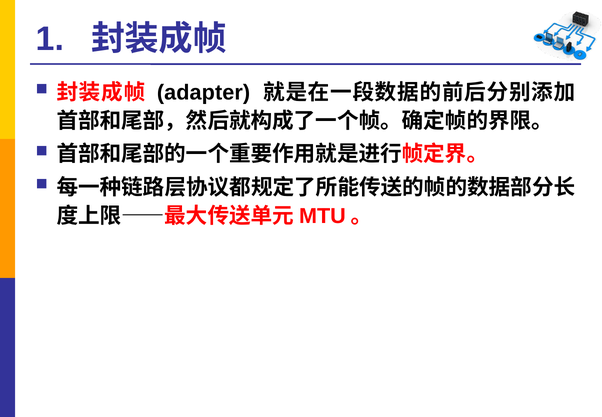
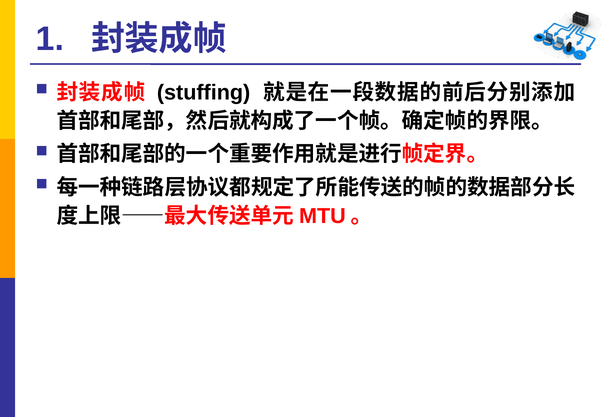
adapter: adapter -> stuffing
